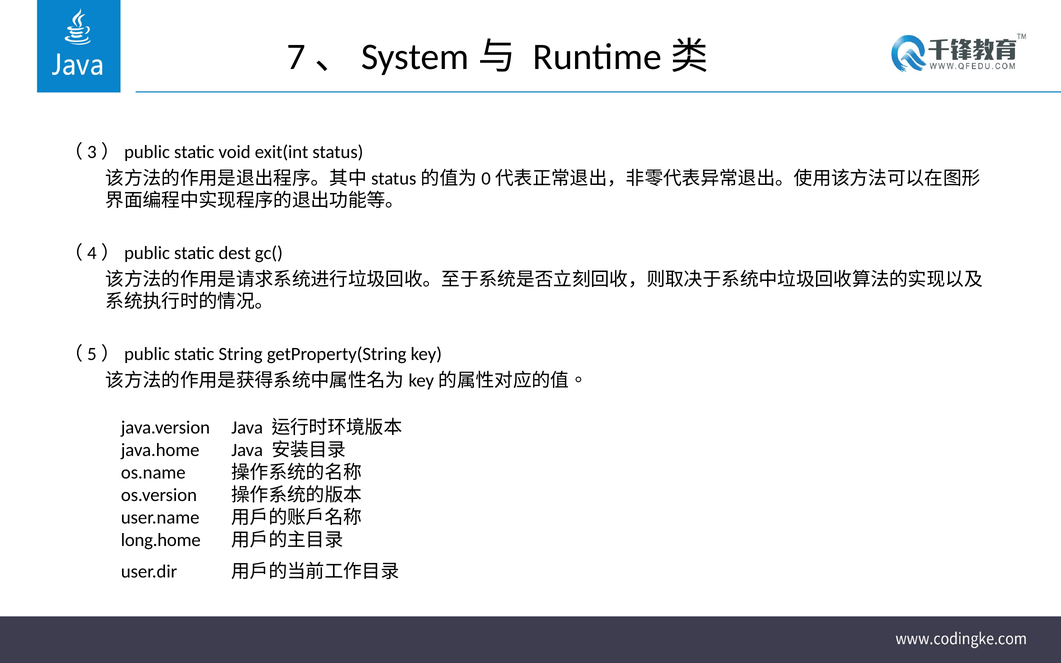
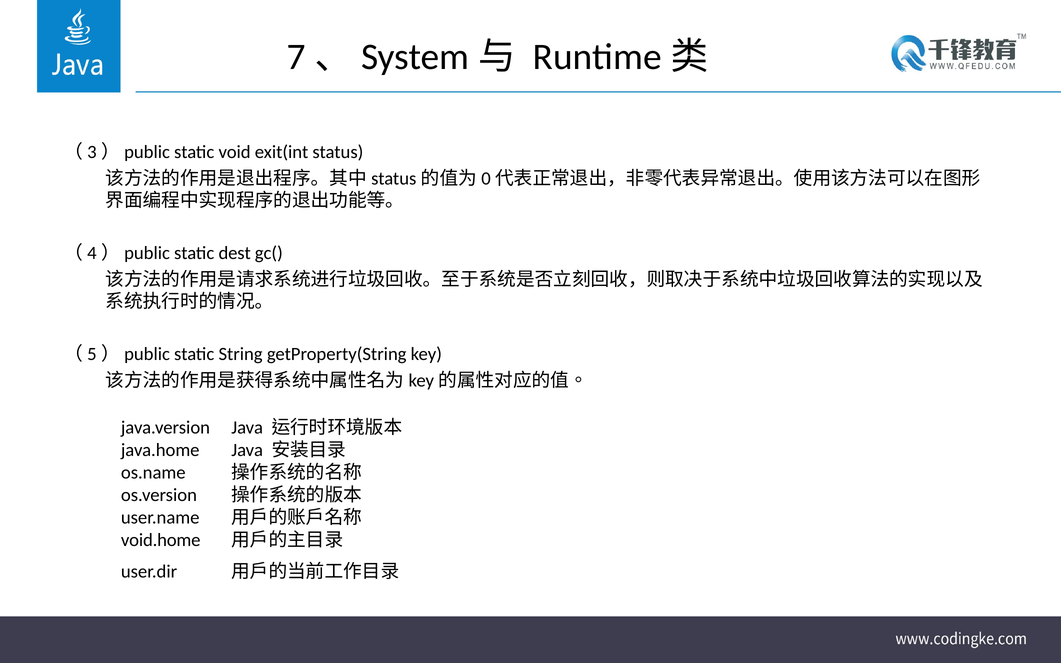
long.home: long.home -> void.home
